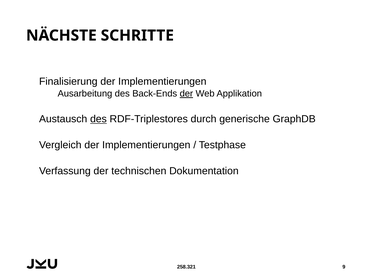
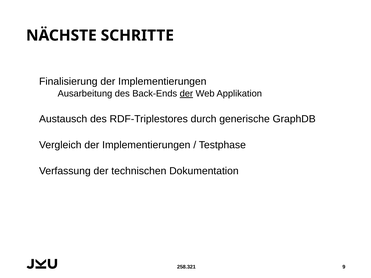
des at (98, 119) underline: present -> none
